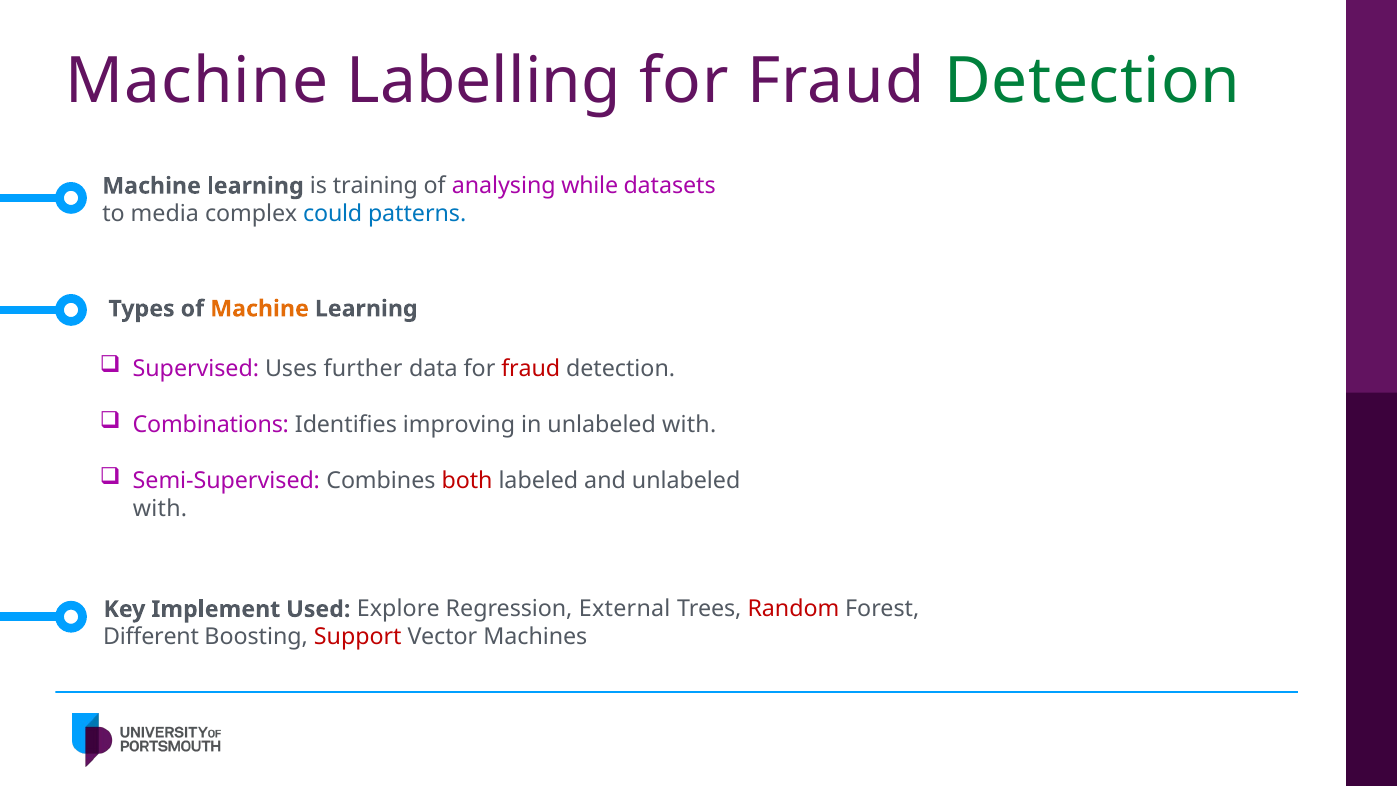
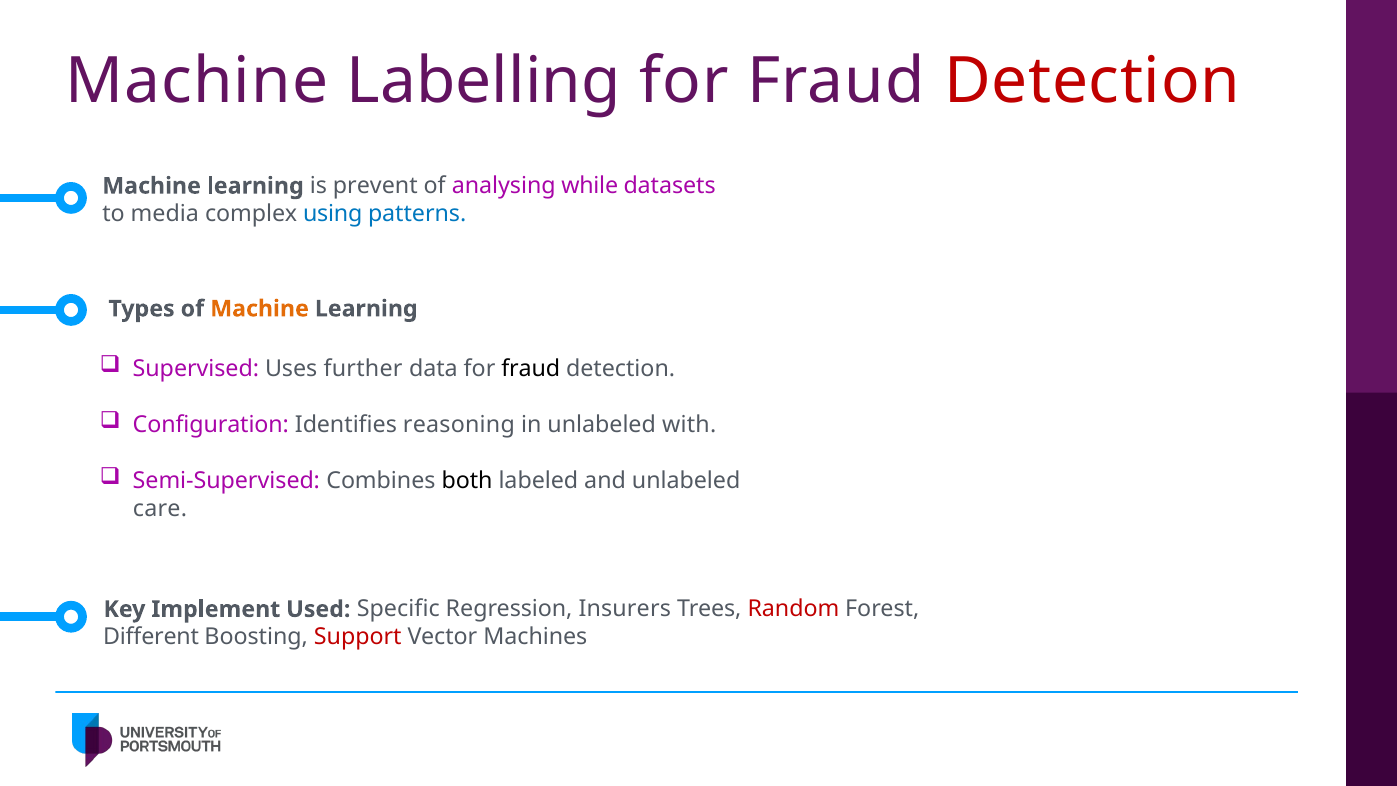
Detection at (1092, 82) colour: green -> red
training: training -> prevent
could: could -> using
fraud at (531, 369) colour: red -> black
Combinations: Combinations -> Configuration
improving: improving -> reasoning
both colour: red -> black
with at (160, 508): with -> care
Explore: Explore -> Specific
External: External -> Insurers
